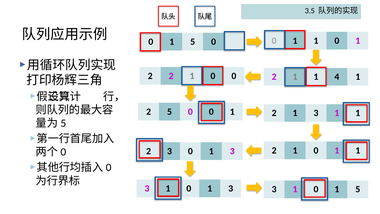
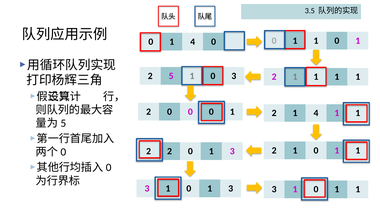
5 at (193, 42): 5 -> 4
2 2: 2 -> 5
0 at (234, 76): 0 -> 3
4 at (337, 77): 4 -> 1
5 at (169, 112): 5 -> 0
2 1 3: 3 -> 4
3 at (169, 151): 3 -> 2
5 at (358, 189): 5 -> 1
